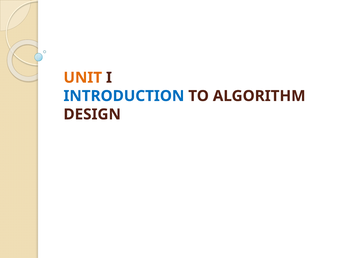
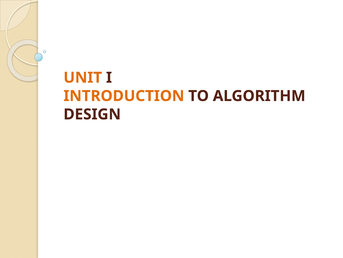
INTRODUCTION colour: blue -> orange
